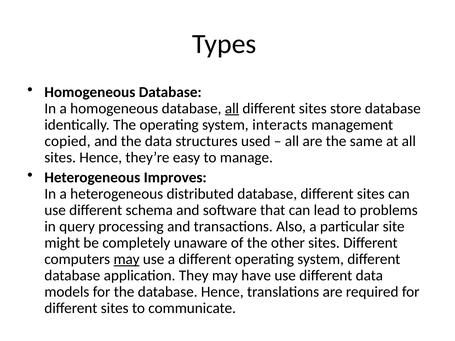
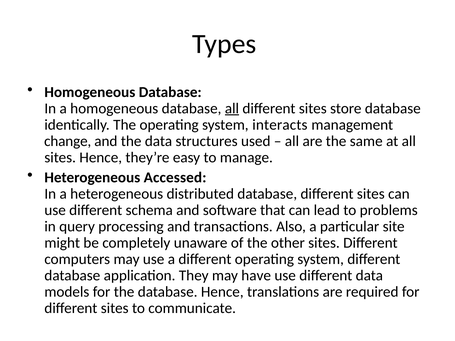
copied: copied -> change
Improves: Improves -> Accessed
may at (127, 259) underline: present -> none
